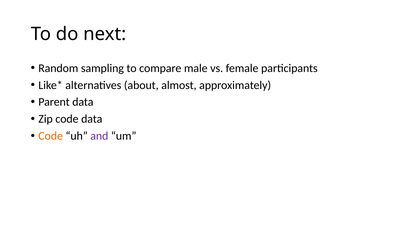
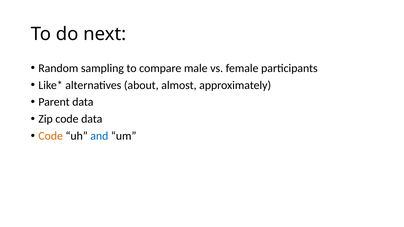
and colour: purple -> blue
